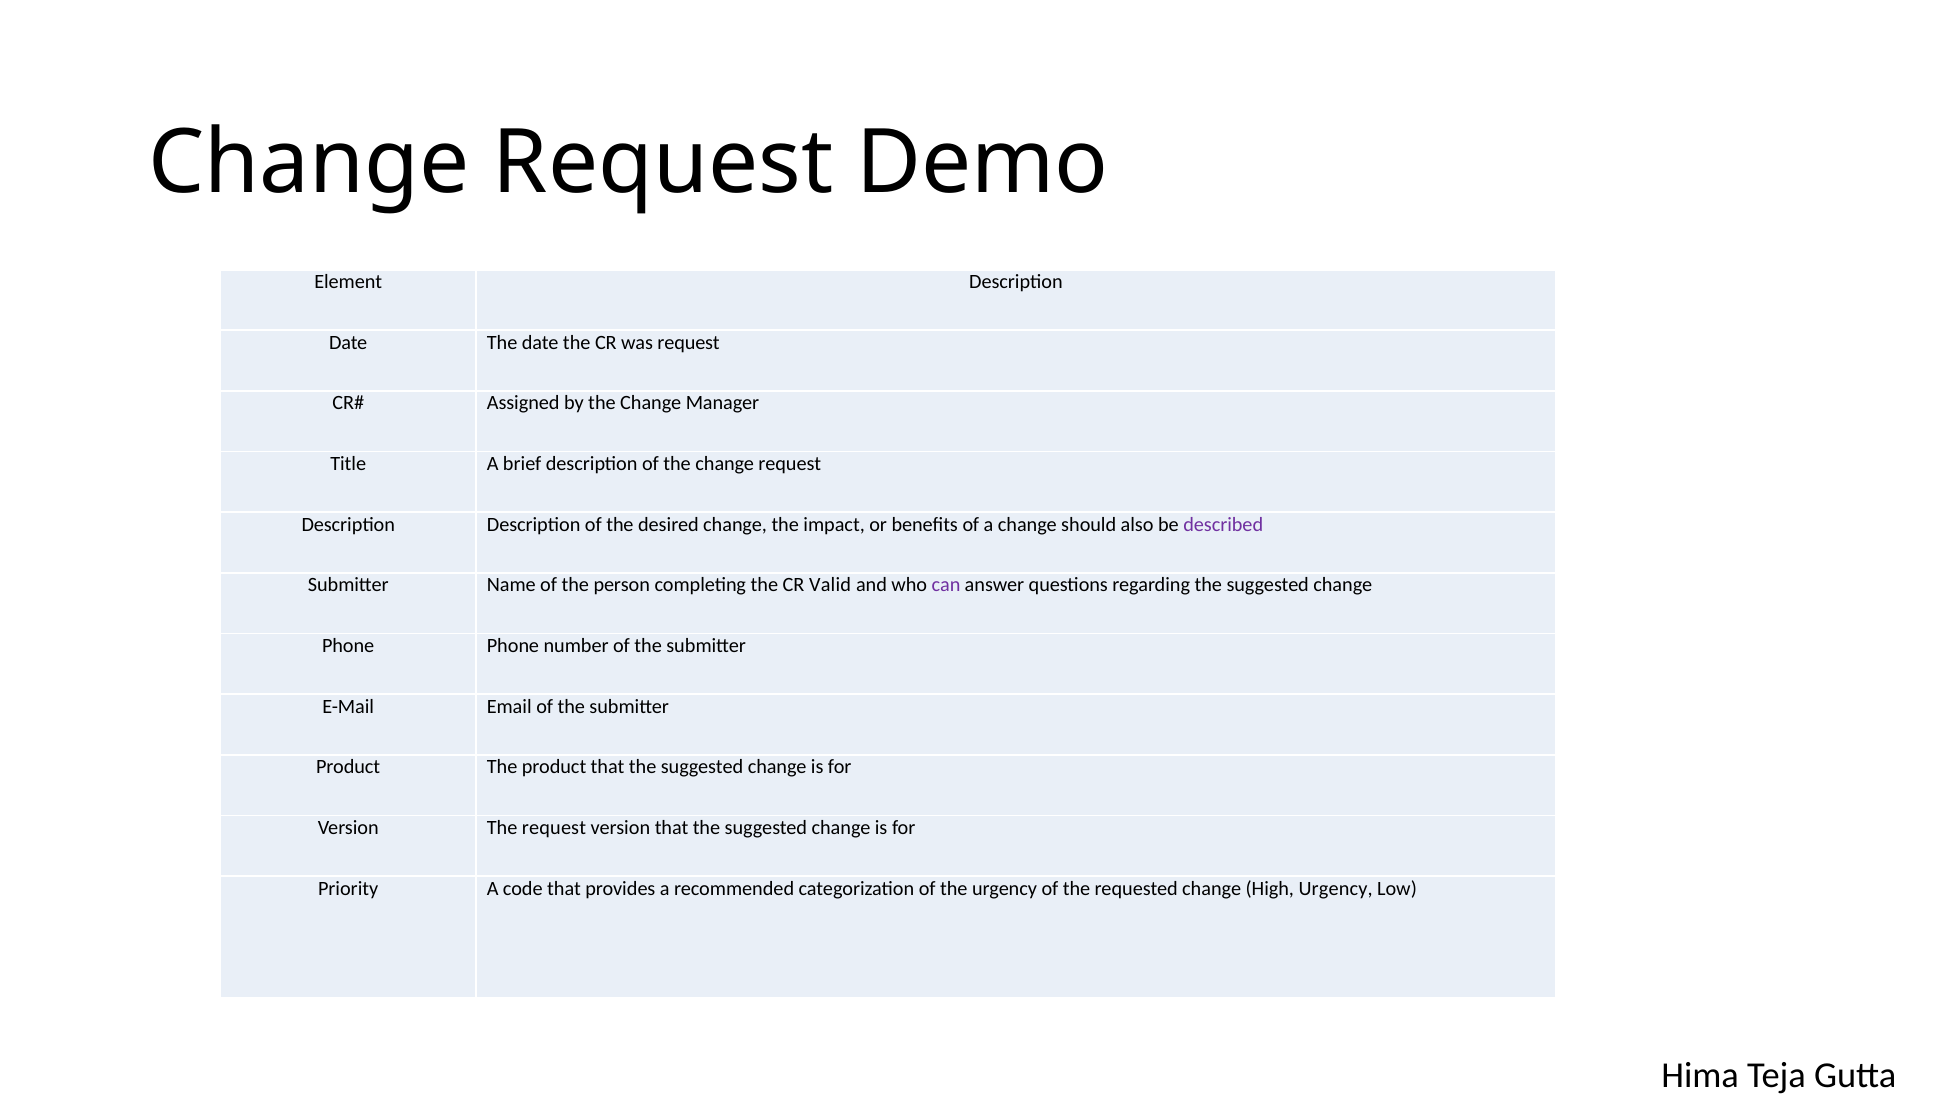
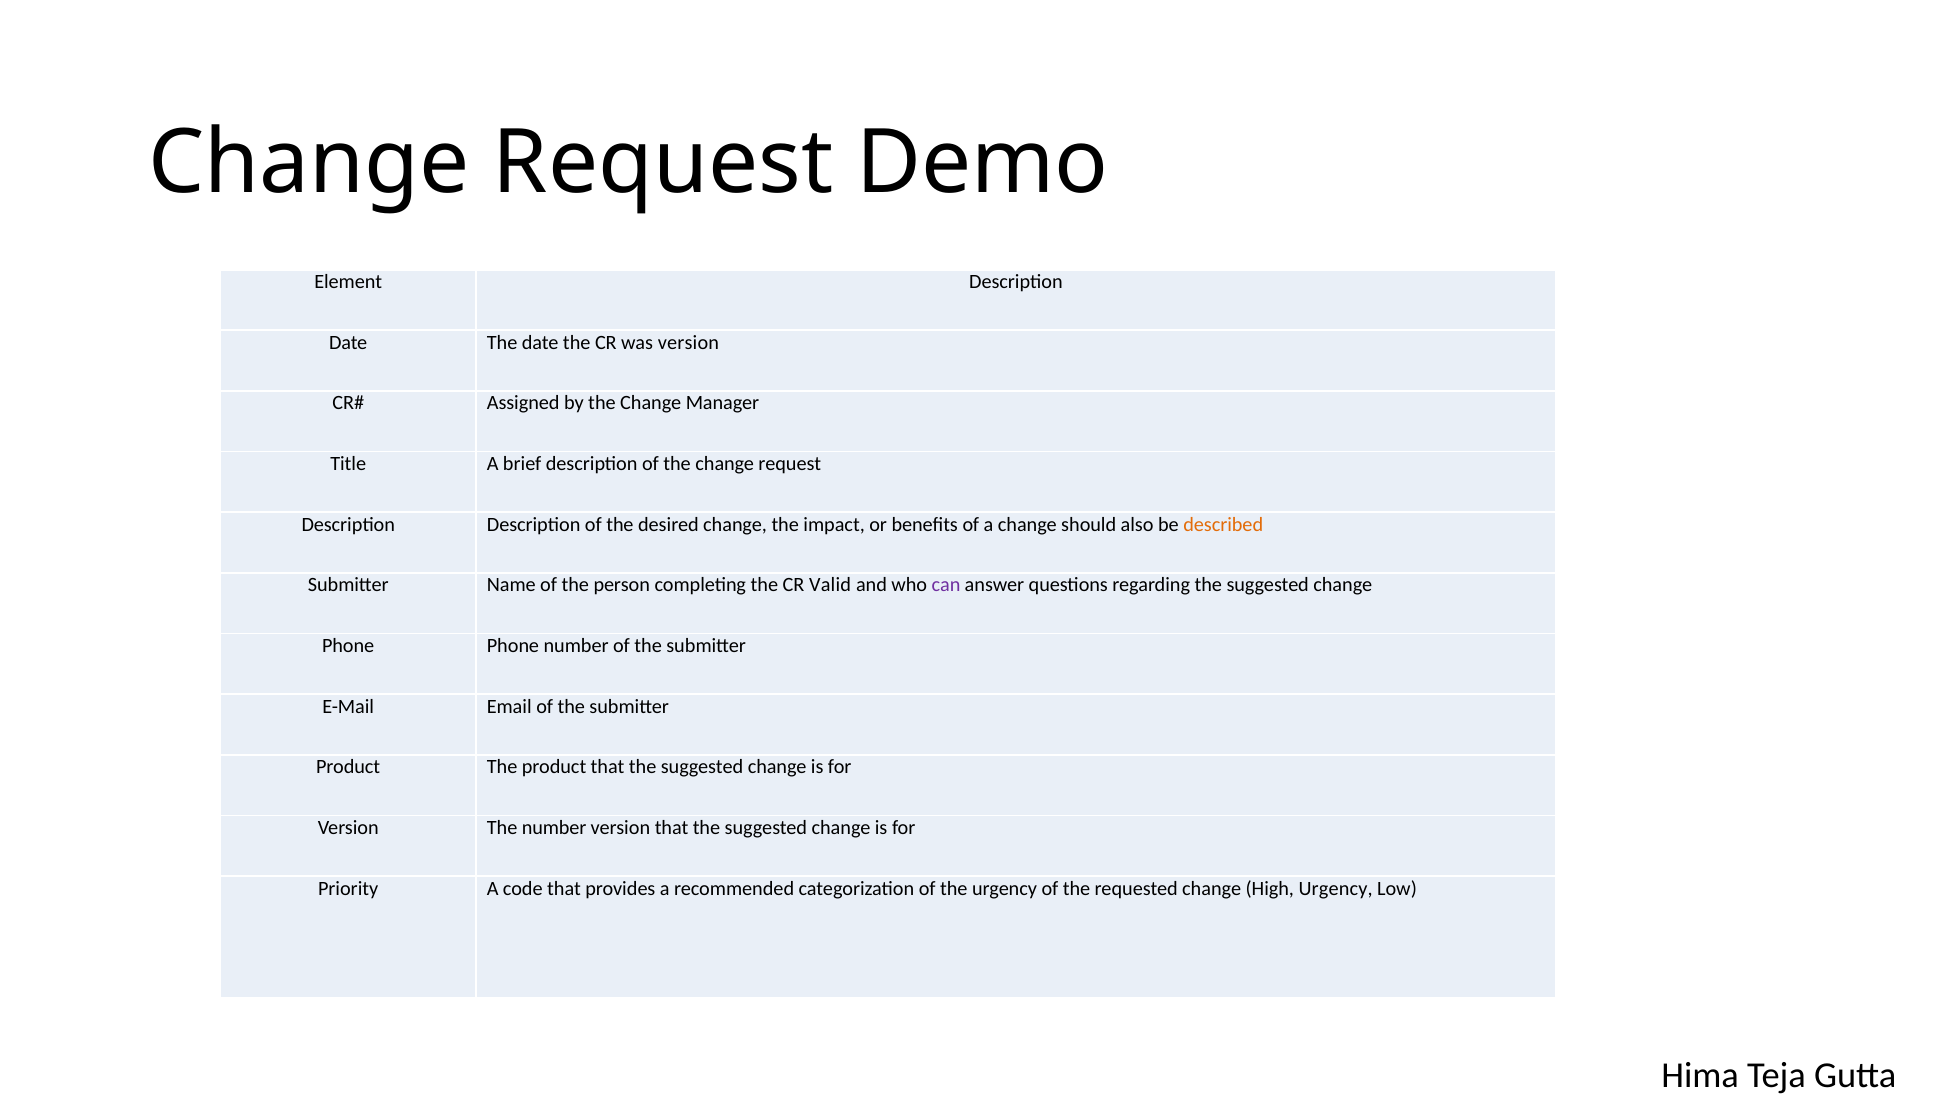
was request: request -> version
described colour: purple -> orange
The request: request -> number
